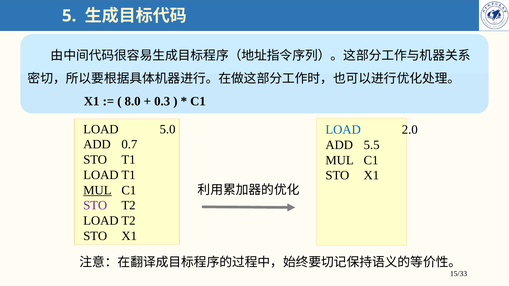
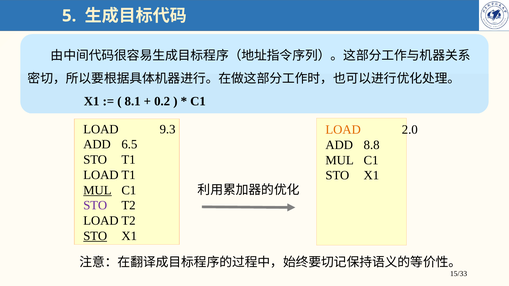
8.0: 8.0 -> 8.1
0.3: 0.3 -> 0.2
5.0: 5.0 -> 9.3
LOAD at (343, 130) colour: blue -> orange
0.7: 0.7 -> 6.5
5.5: 5.5 -> 8.8
STO at (95, 236) underline: none -> present
